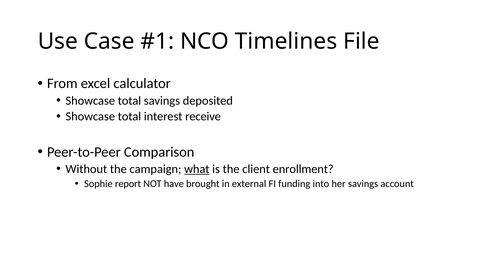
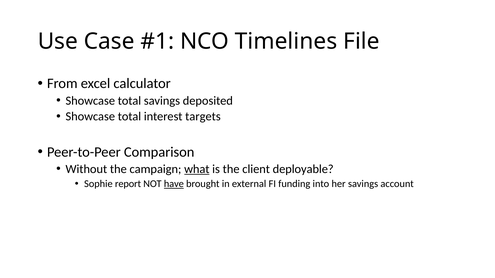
receive: receive -> targets
enrollment: enrollment -> deployable
have underline: none -> present
